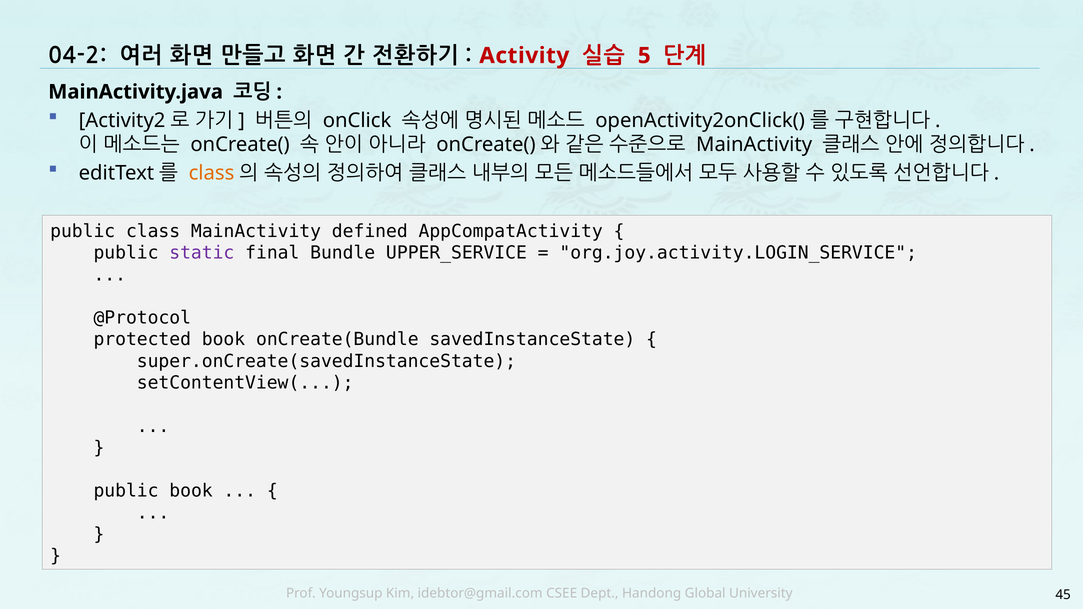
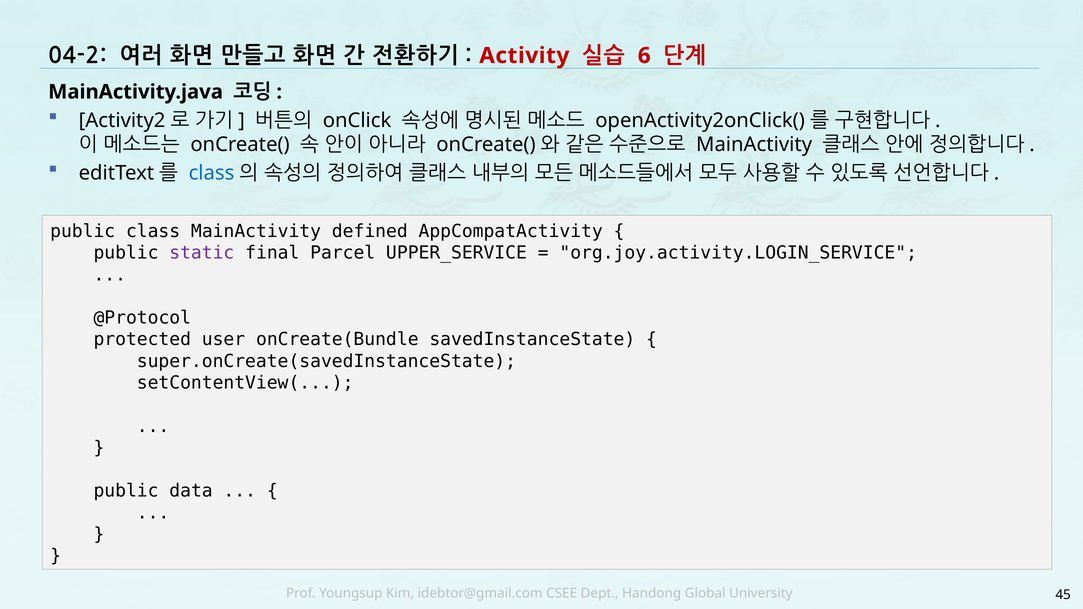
5: 5 -> 6
class at (212, 173) colour: orange -> blue
Bundle: Bundle -> Parcel
protected book: book -> user
public book: book -> data
